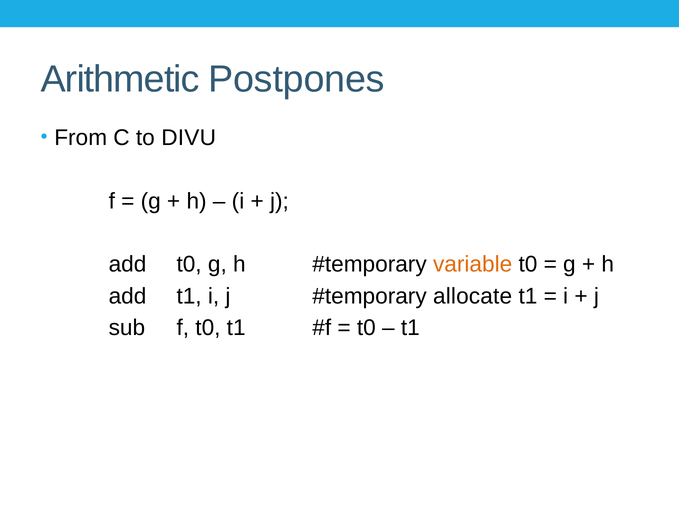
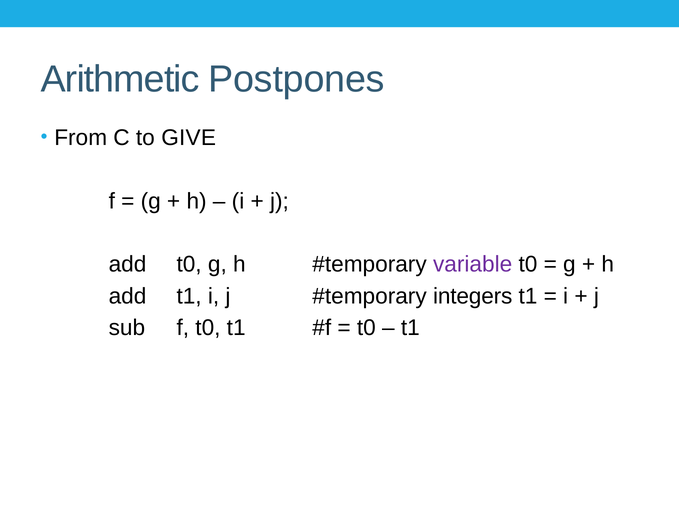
DIVU: DIVU -> GIVE
variable colour: orange -> purple
allocate: allocate -> integers
